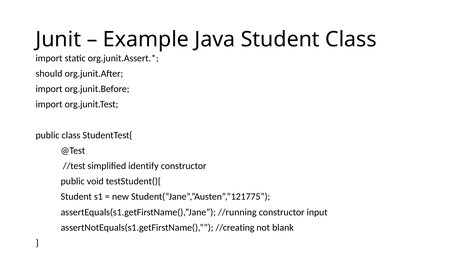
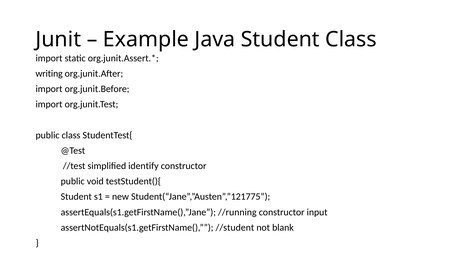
should: should -> writing
//creating: //creating -> //student
